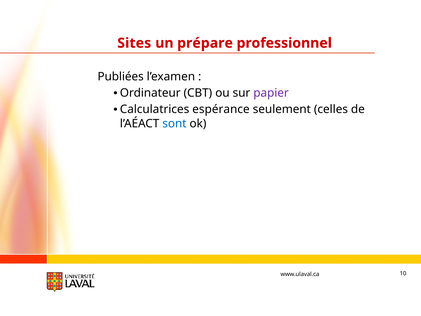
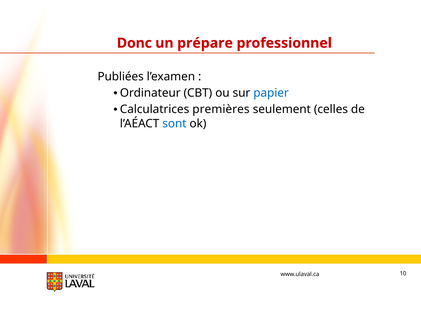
Sites: Sites -> Donc
papier colour: purple -> blue
espérance: espérance -> premières
